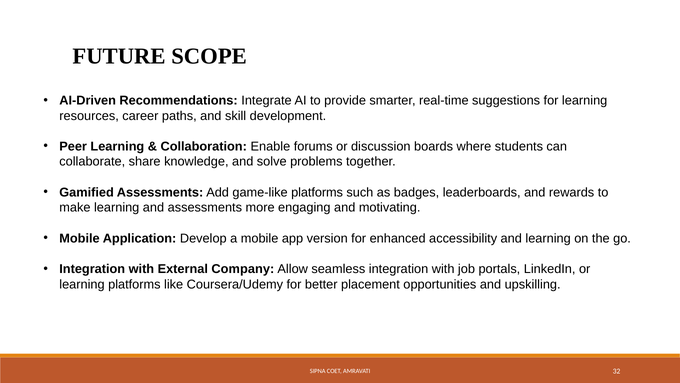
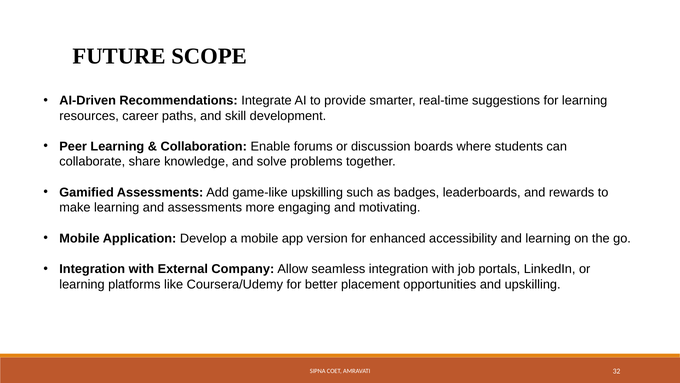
game-like platforms: platforms -> upskilling
